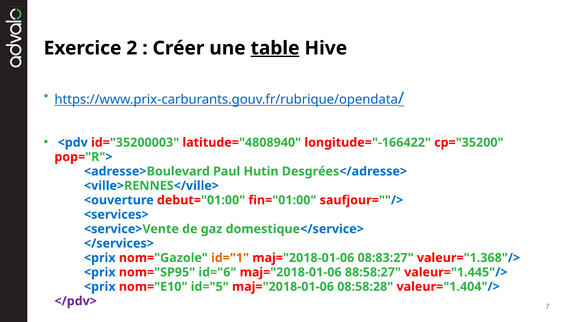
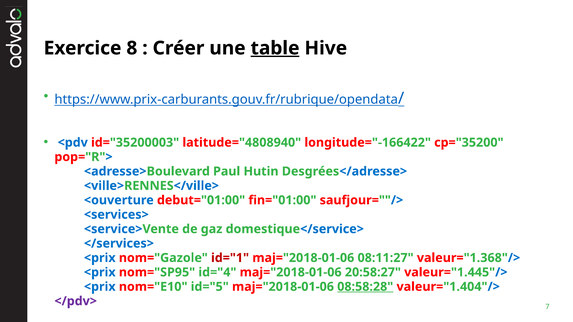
2: 2 -> 8
id="1 colour: orange -> red
08:83:27: 08:83:27 -> 08:11:27
id="6: id="6 -> id="4
88:58:27: 88:58:27 -> 20:58:27
08:58:28 underline: none -> present
